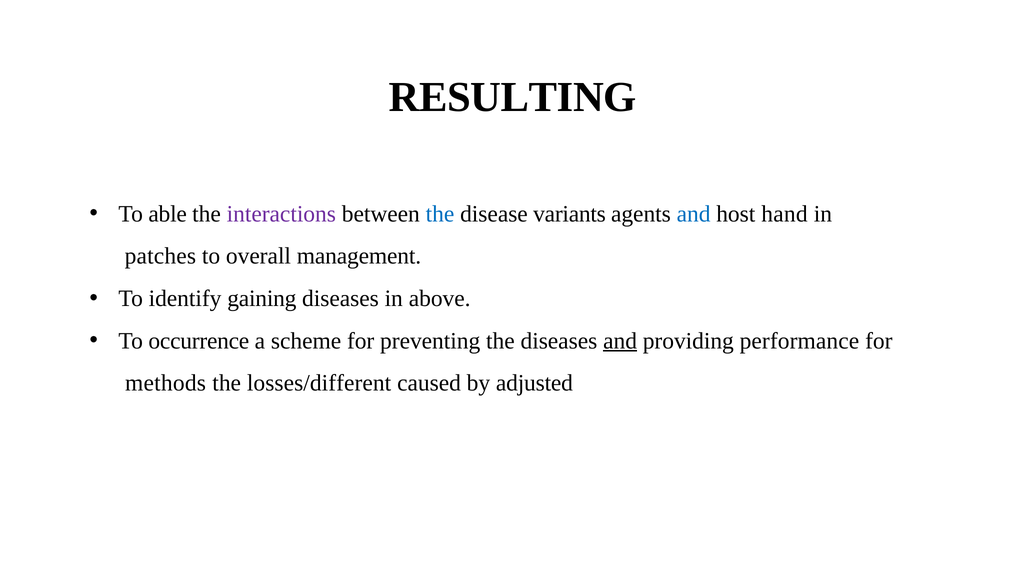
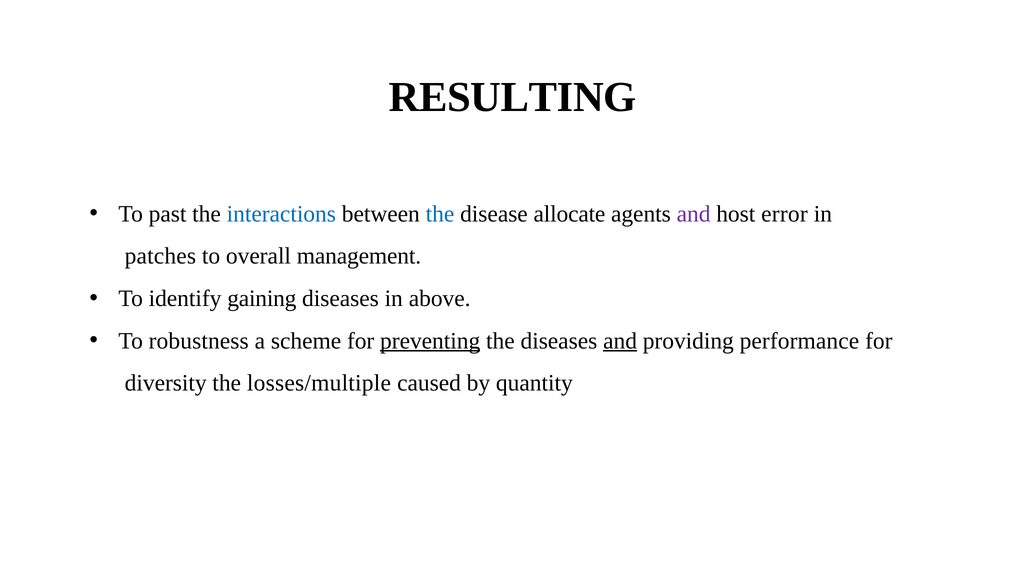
able: able -> past
interactions colour: purple -> blue
variants: variants -> allocate
and at (694, 214) colour: blue -> purple
hand: hand -> error
occurrence: occurrence -> robustness
preventing underline: none -> present
methods: methods -> diversity
losses/different: losses/different -> losses/multiple
adjusted: adjusted -> quantity
